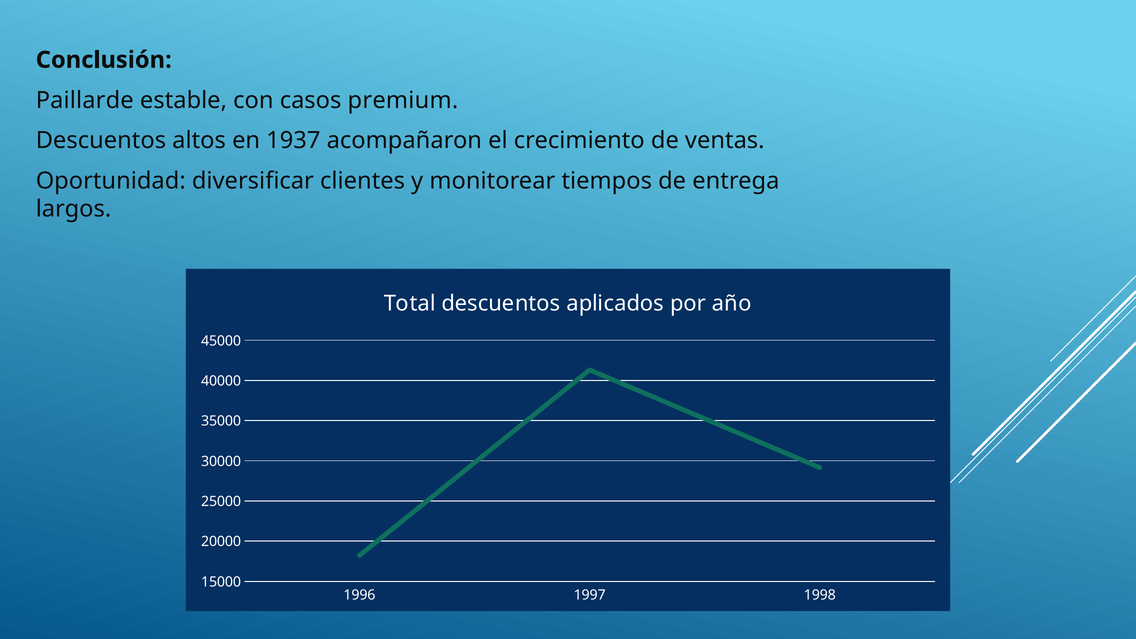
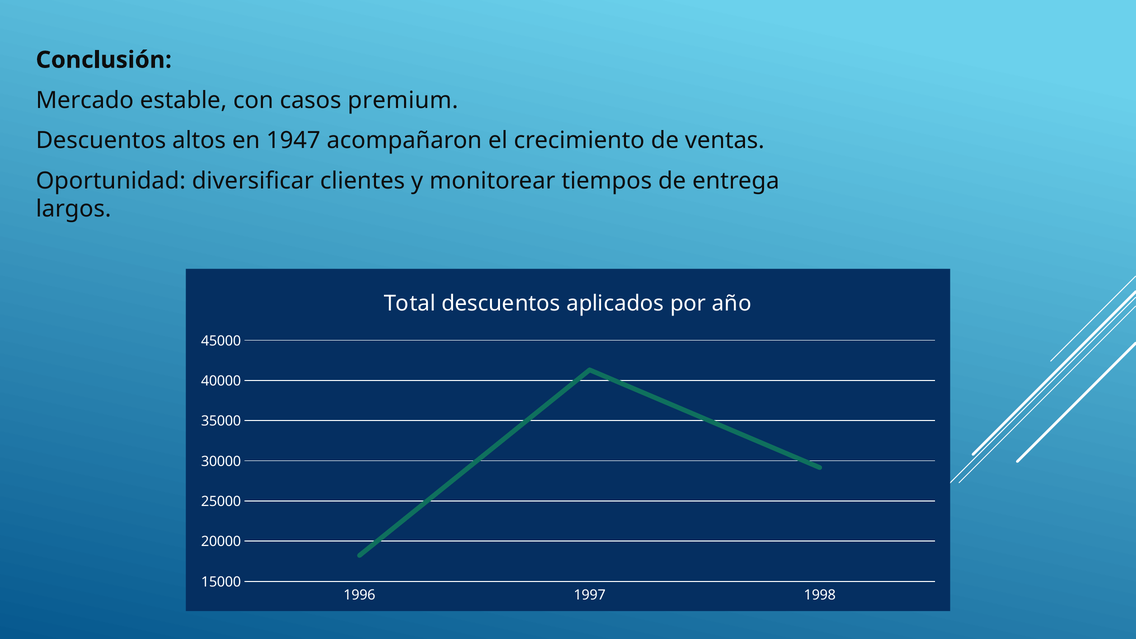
Paillarde: Paillarde -> Mercado
1937: 1937 -> 1947
